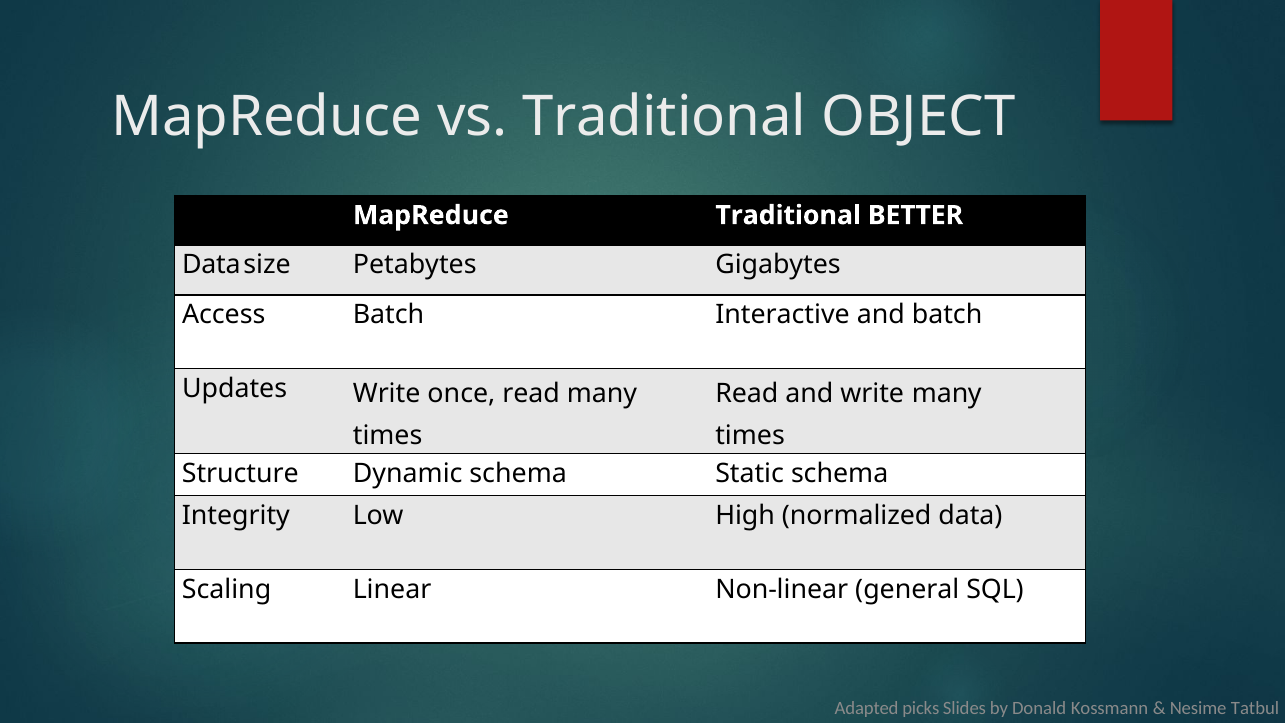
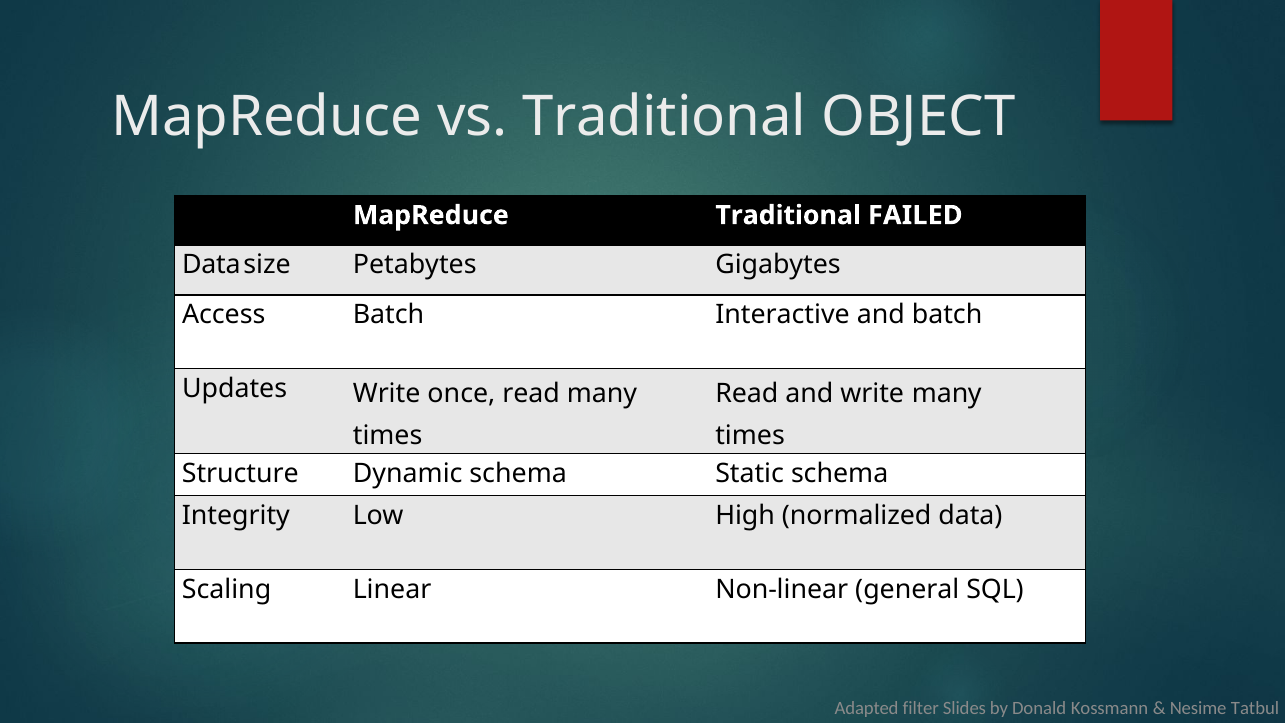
BETTER: BETTER -> FAILED
picks: picks -> filter
